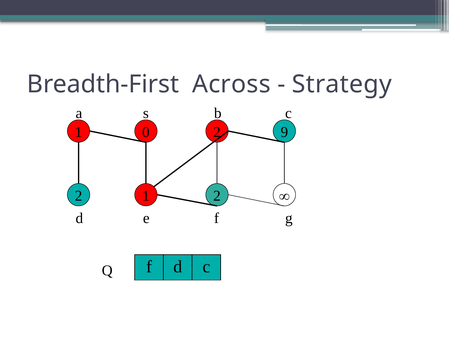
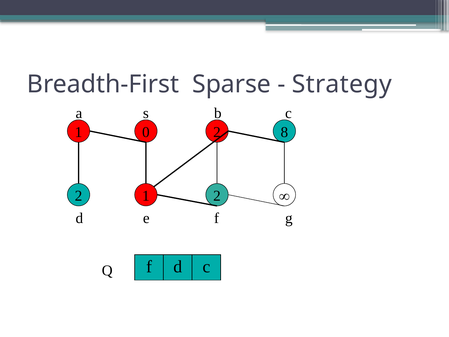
Across: Across -> Sparse
9: 9 -> 8
